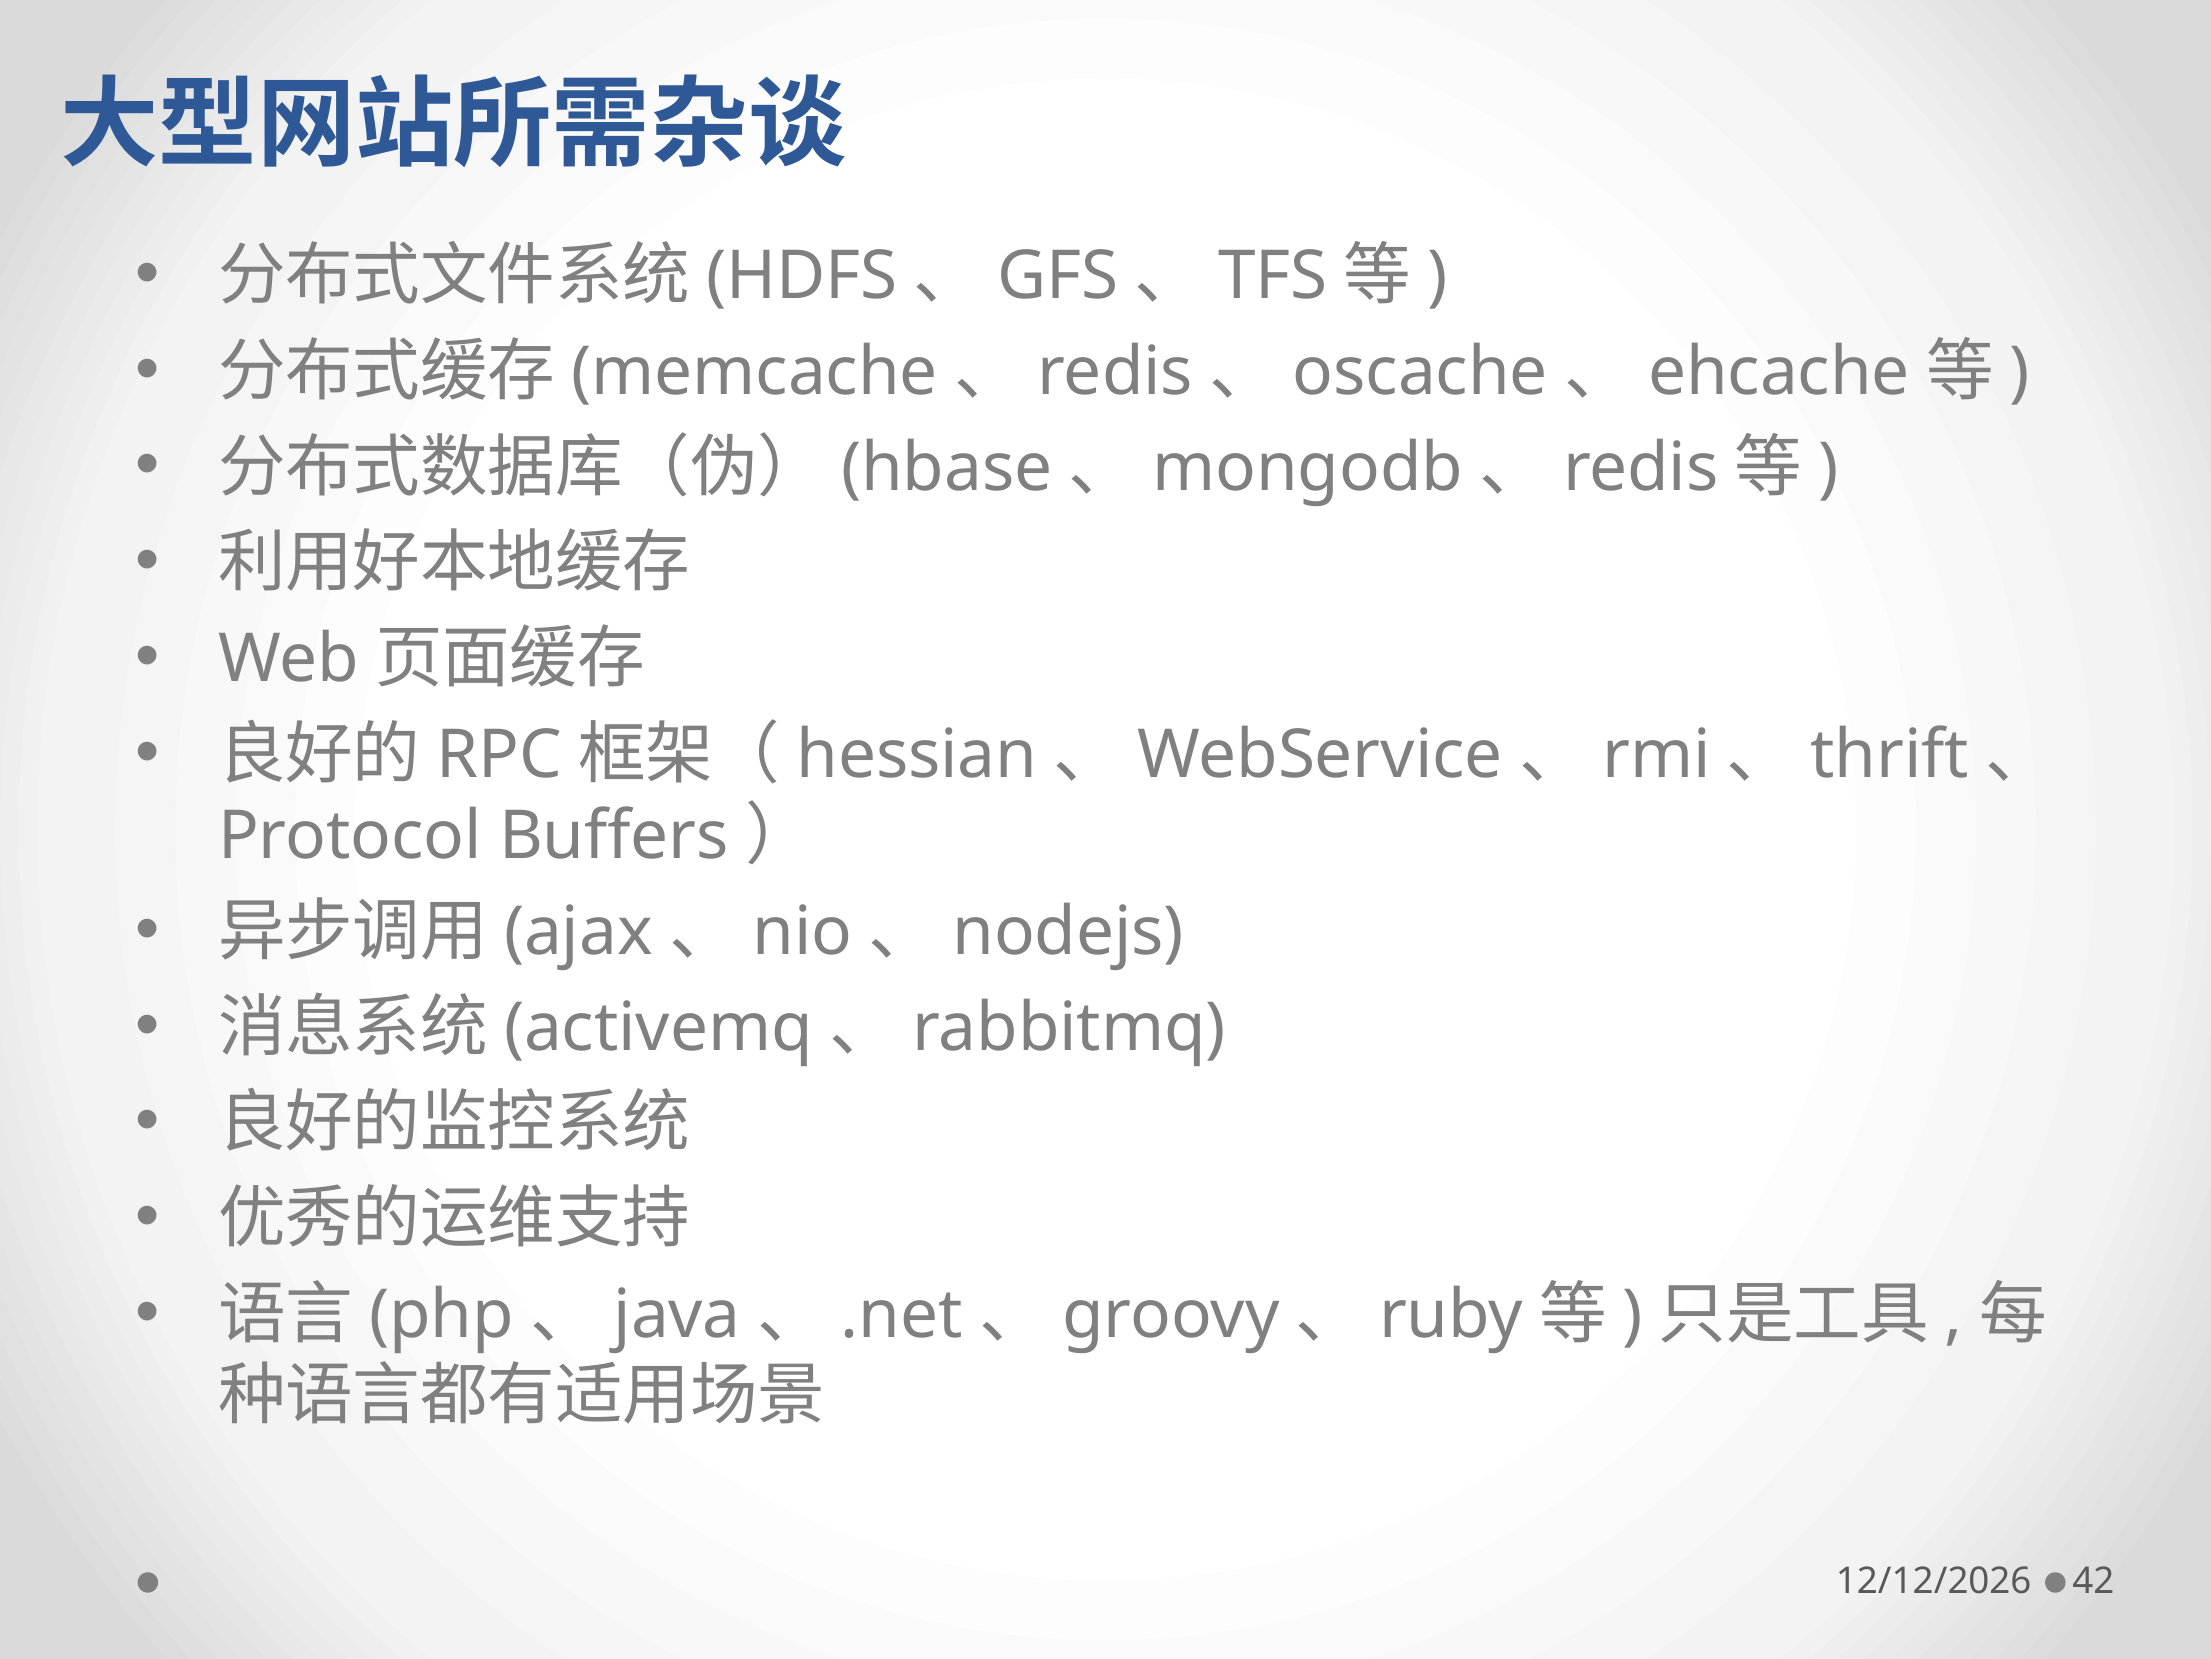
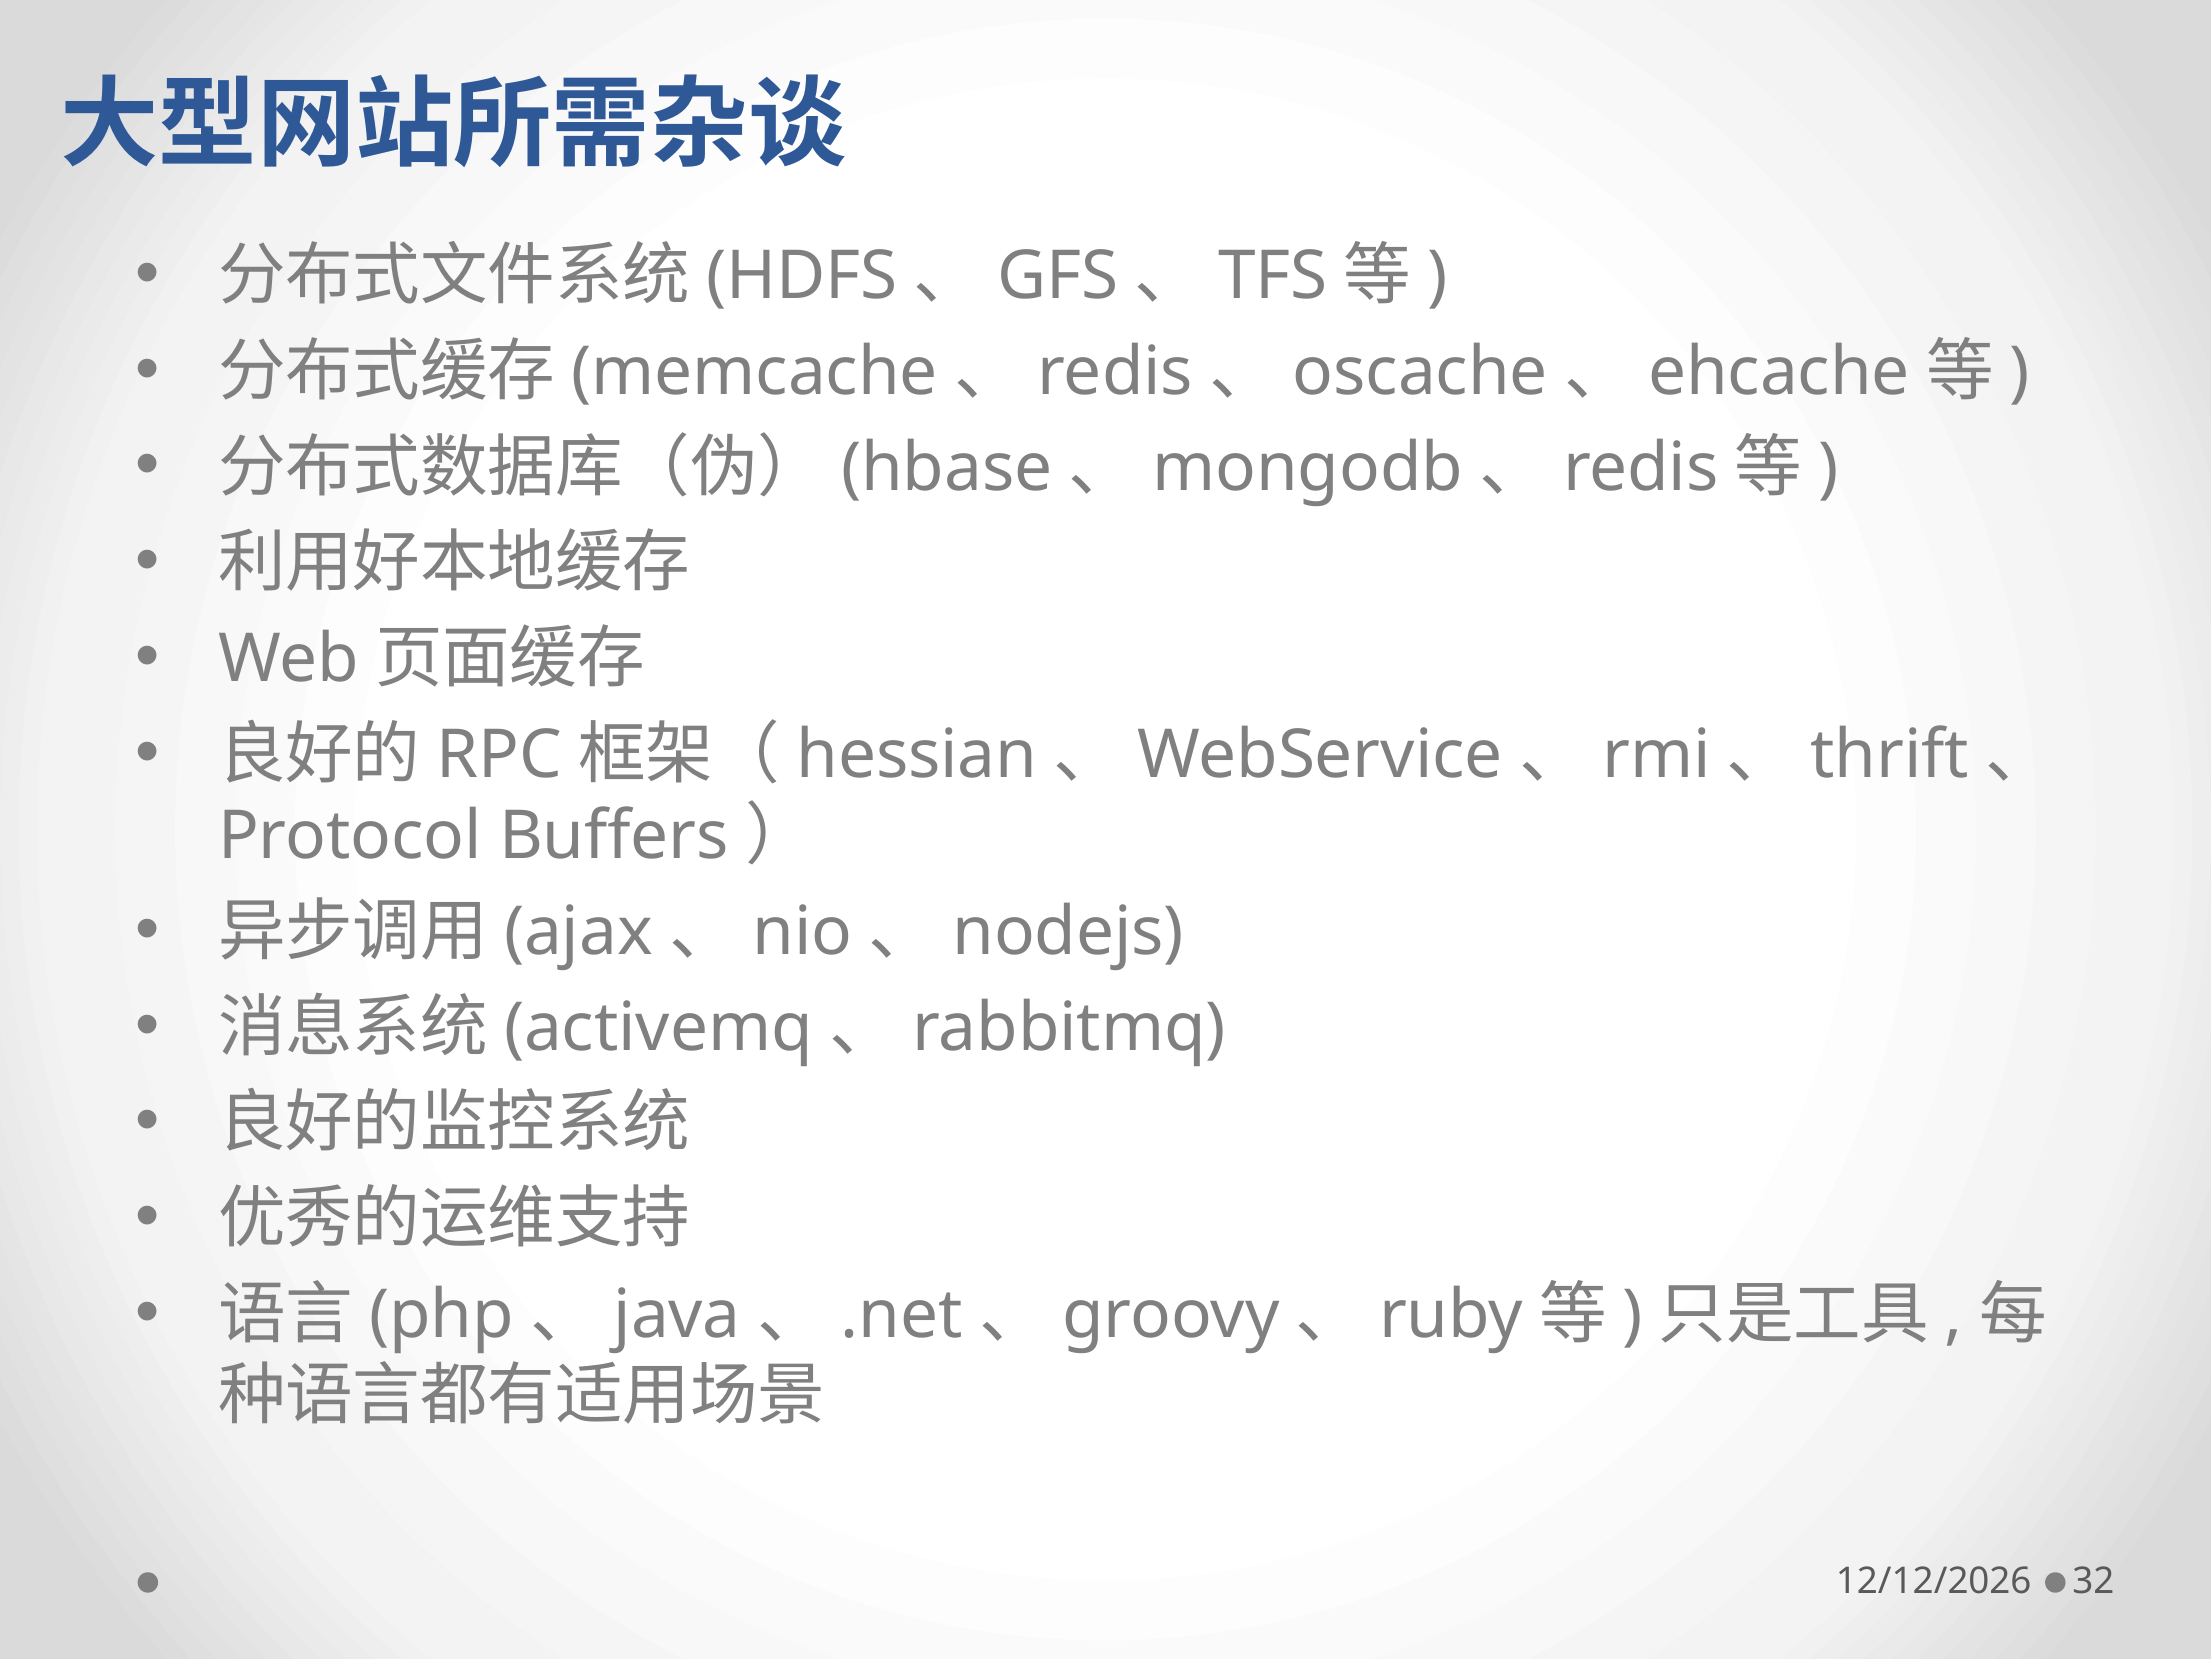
42: 42 -> 32
